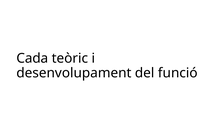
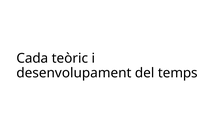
funció: funció -> temps
